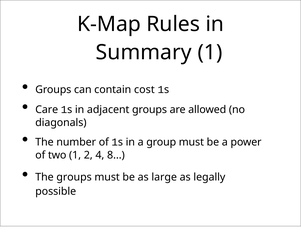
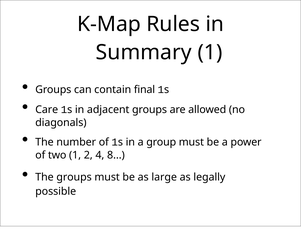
cost: cost -> final
